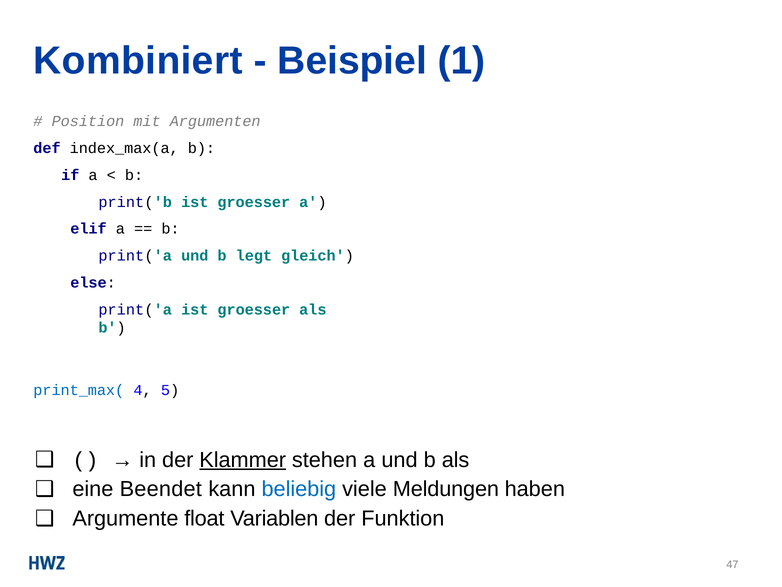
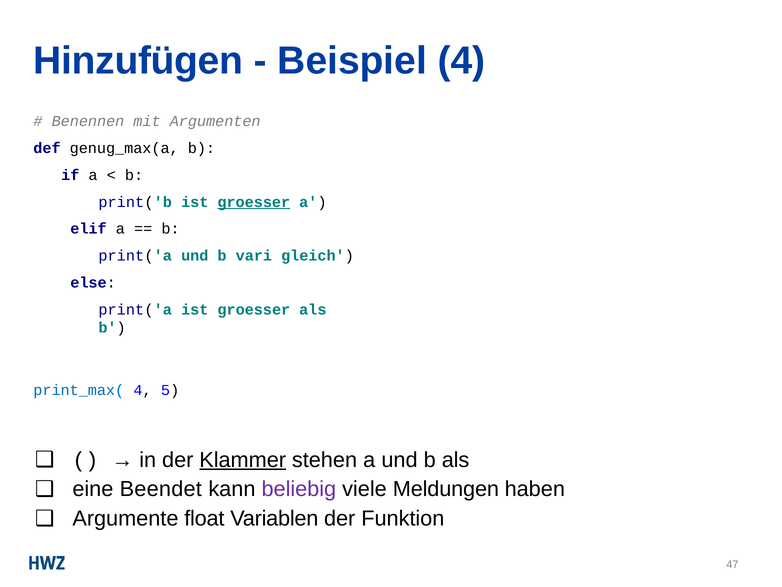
Kombiniert: Kombiniert -> Hinzufügen
Beispiel 1: 1 -> 4
Position: Position -> Benennen
index_max(a: index_max(a -> genug_max(a
groesser at (254, 202) underline: none -> present
legt: legt -> vari
beliebig colour: blue -> purple
